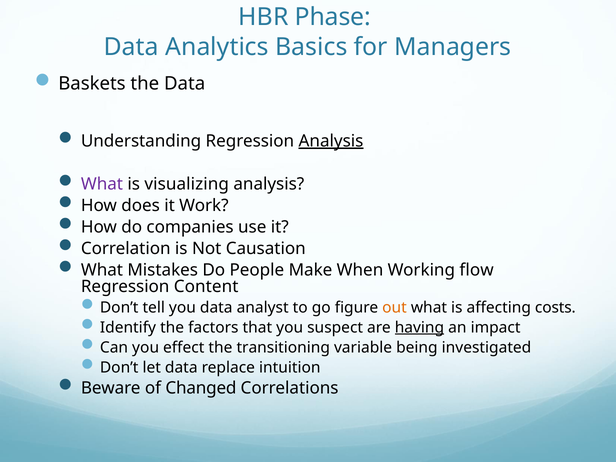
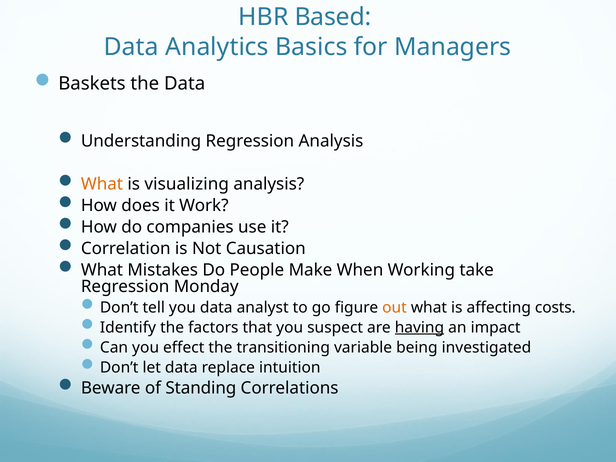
Phase: Phase -> Based
Analysis at (331, 141) underline: present -> none
What at (102, 184) colour: purple -> orange
flow: flow -> take
Content: Content -> Monday
Changed: Changed -> Standing
